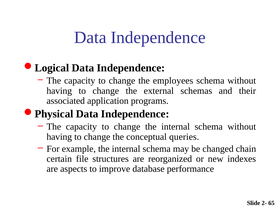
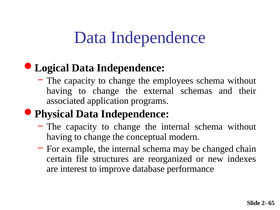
queries: queries -> modern
aspects: aspects -> interest
